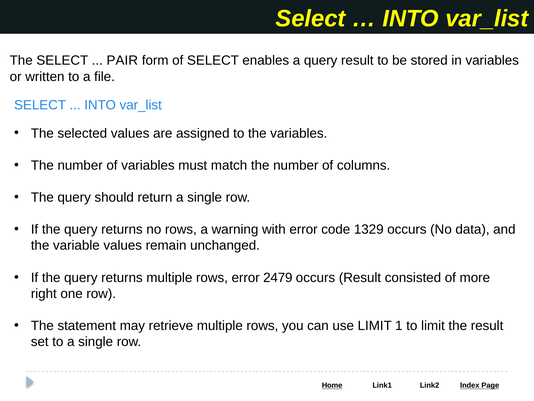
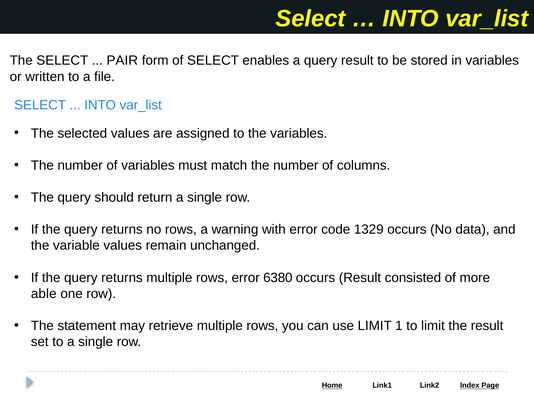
2479: 2479 -> 6380
right: right -> able
